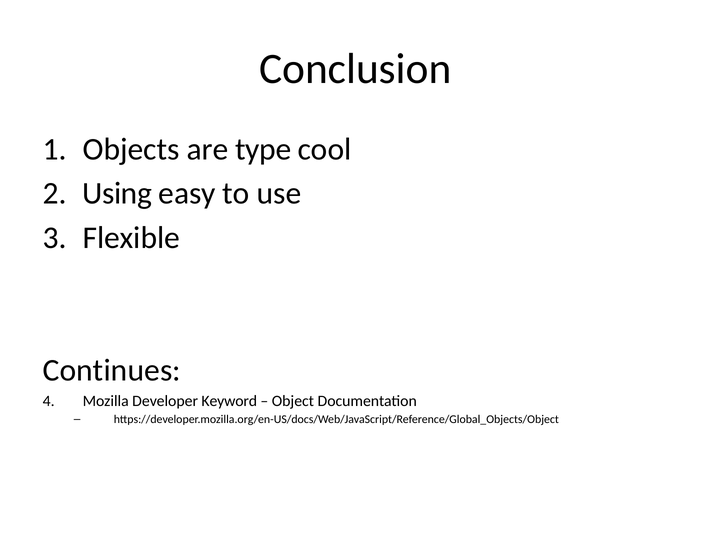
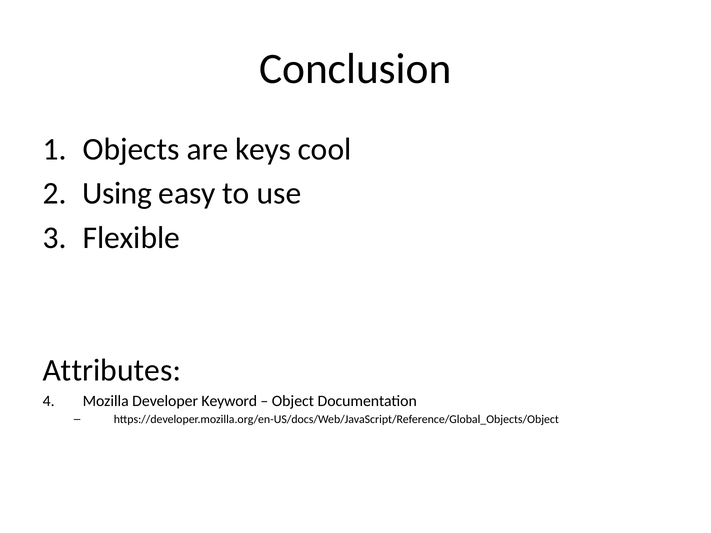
type: type -> keys
Continues: Continues -> Attributes
